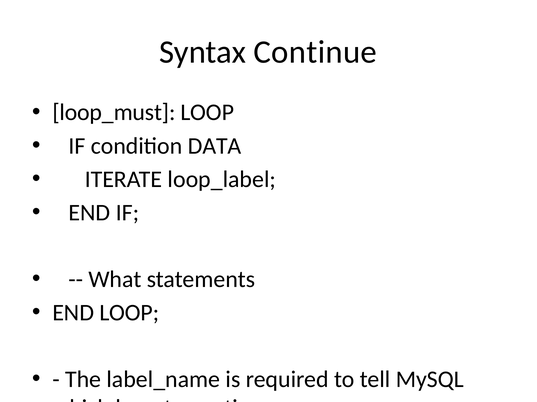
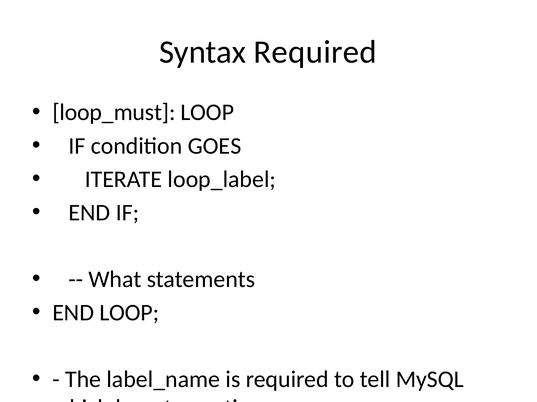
Syntax Continue: Continue -> Required
DATA: DATA -> GOES
